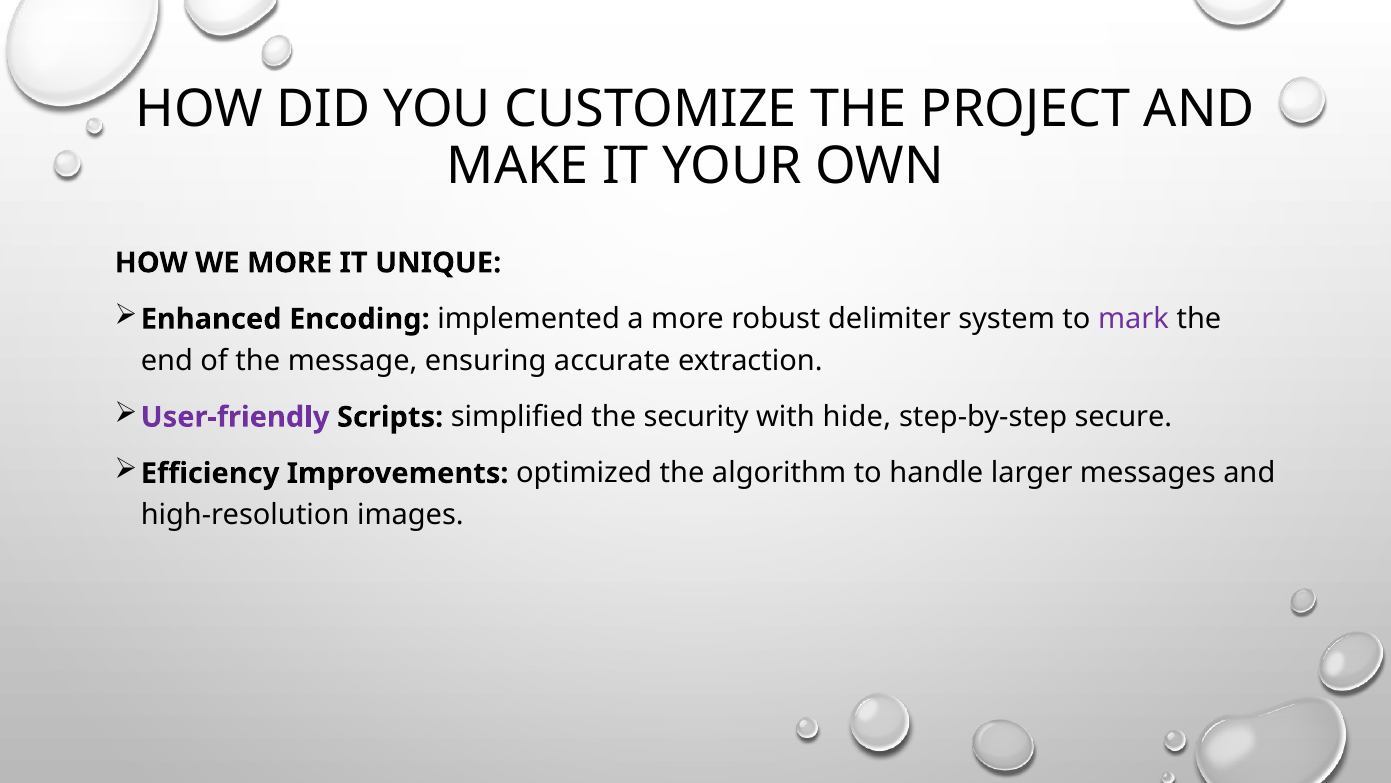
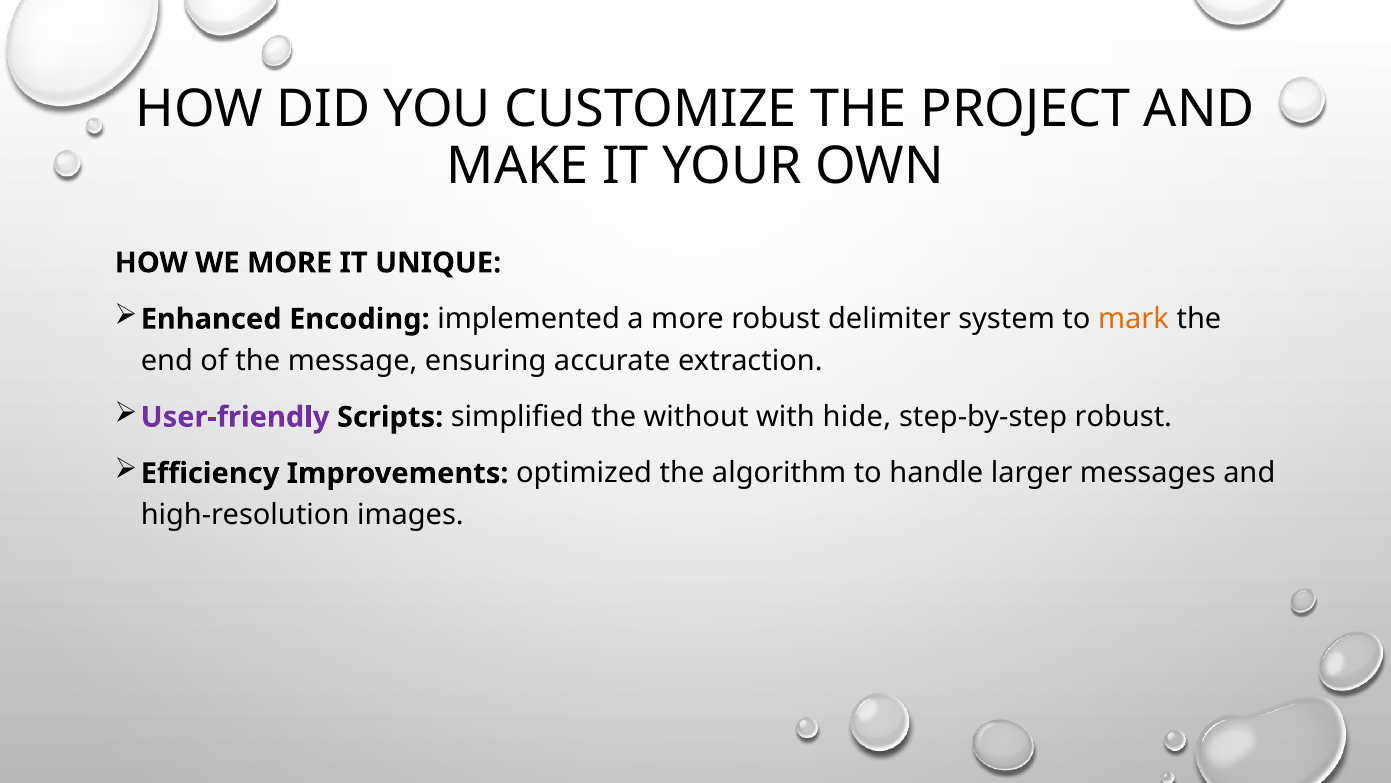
mark colour: purple -> orange
security: security -> without
step-by-step secure: secure -> robust
